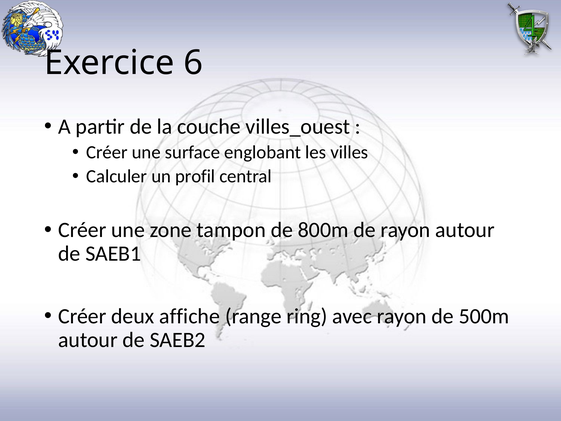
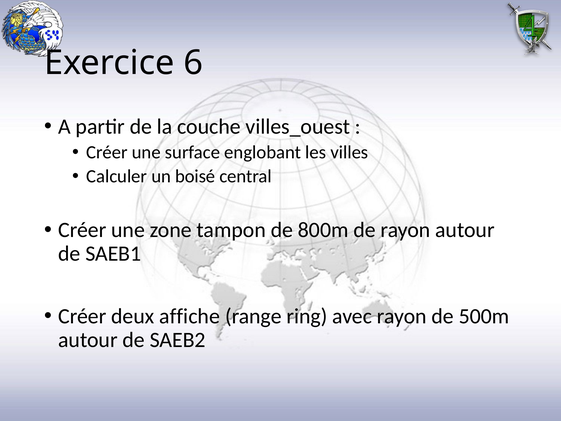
profil: profil -> boisé
